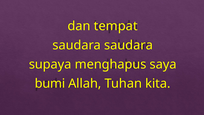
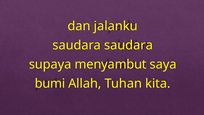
tempat: tempat -> jalanku
menghapus: menghapus -> menyambut
